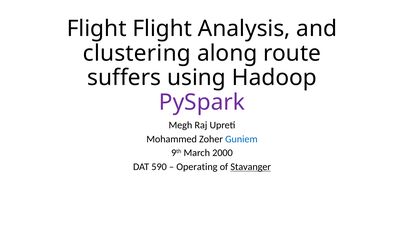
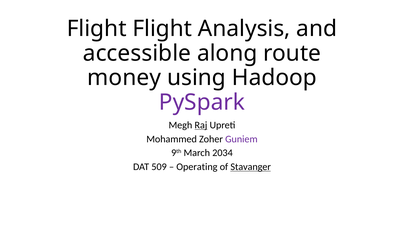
clustering: clustering -> accessible
suffers: suffers -> money
Raj underline: none -> present
Guniem colour: blue -> purple
2000: 2000 -> 2034
590: 590 -> 509
